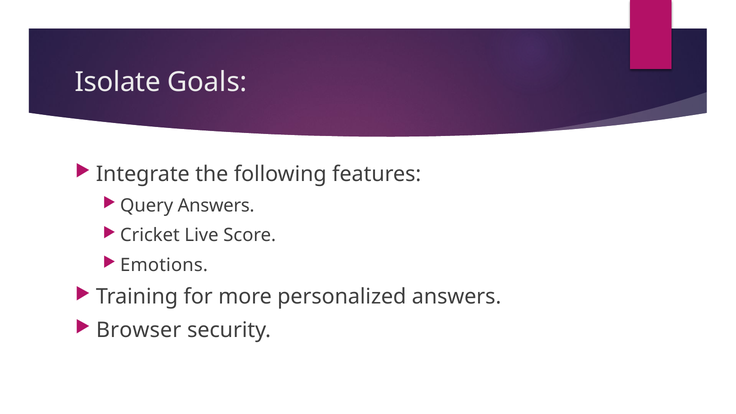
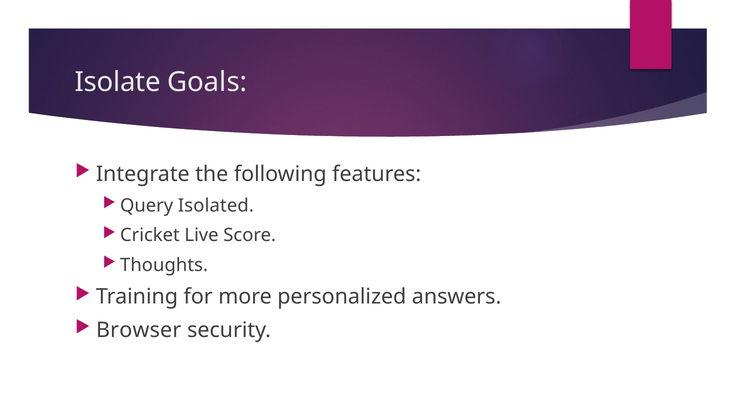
Query Answers: Answers -> Isolated
Emotions: Emotions -> Thoughts
